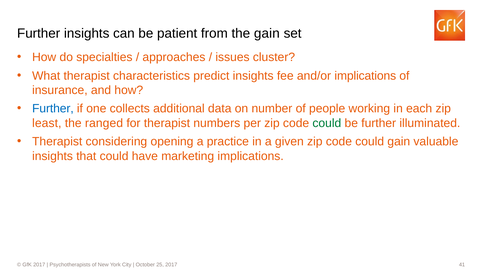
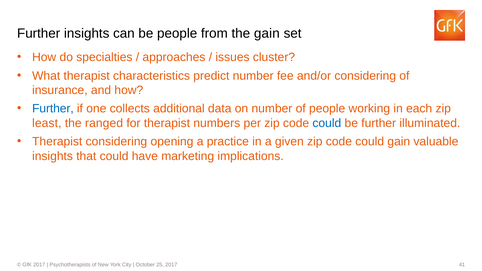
be patient: patient -> people
predict insights: insights -> number
and/or implications: implications -> considering
could at (327, 123) colour: green -> blue
